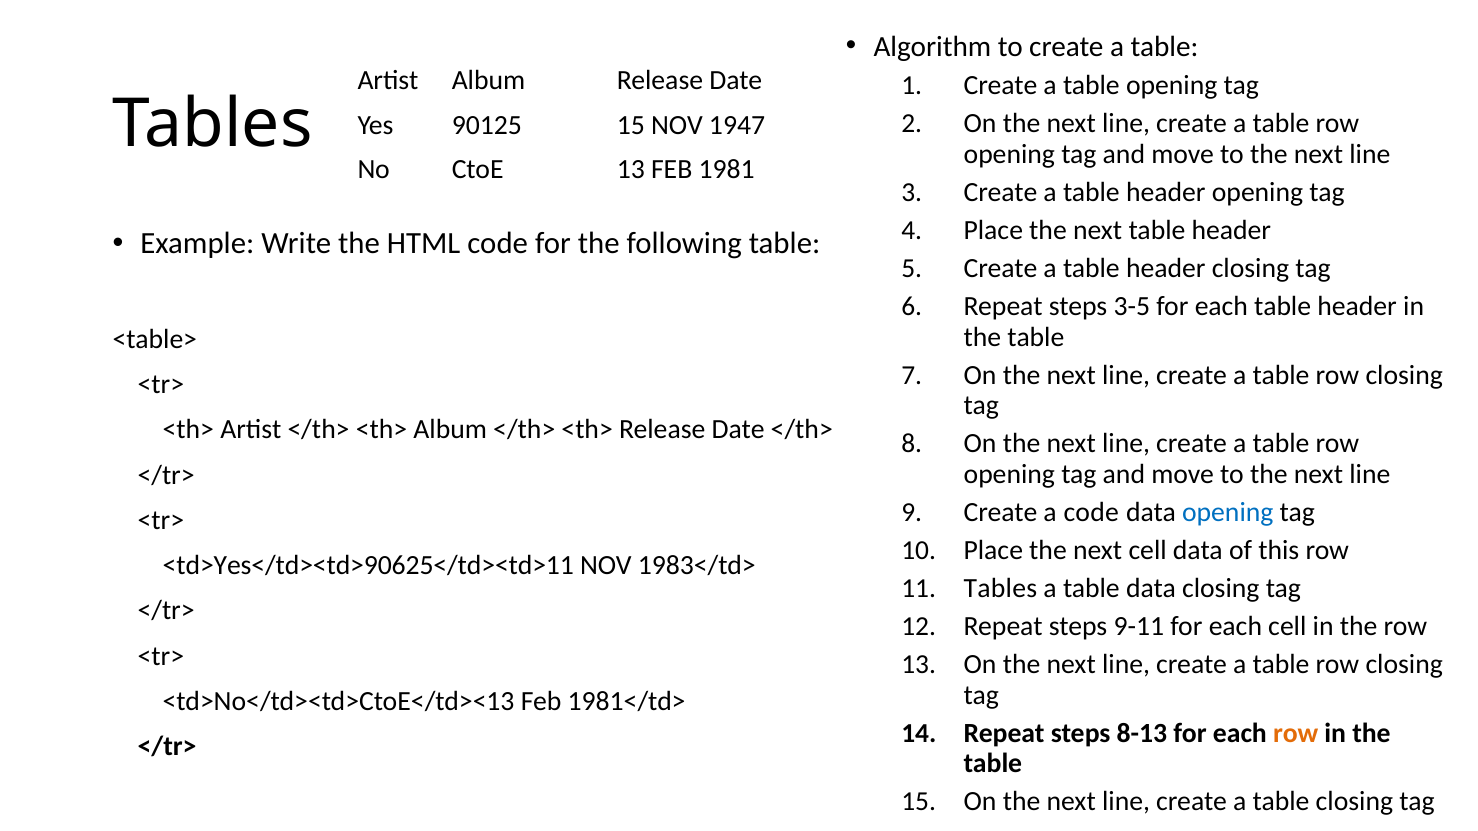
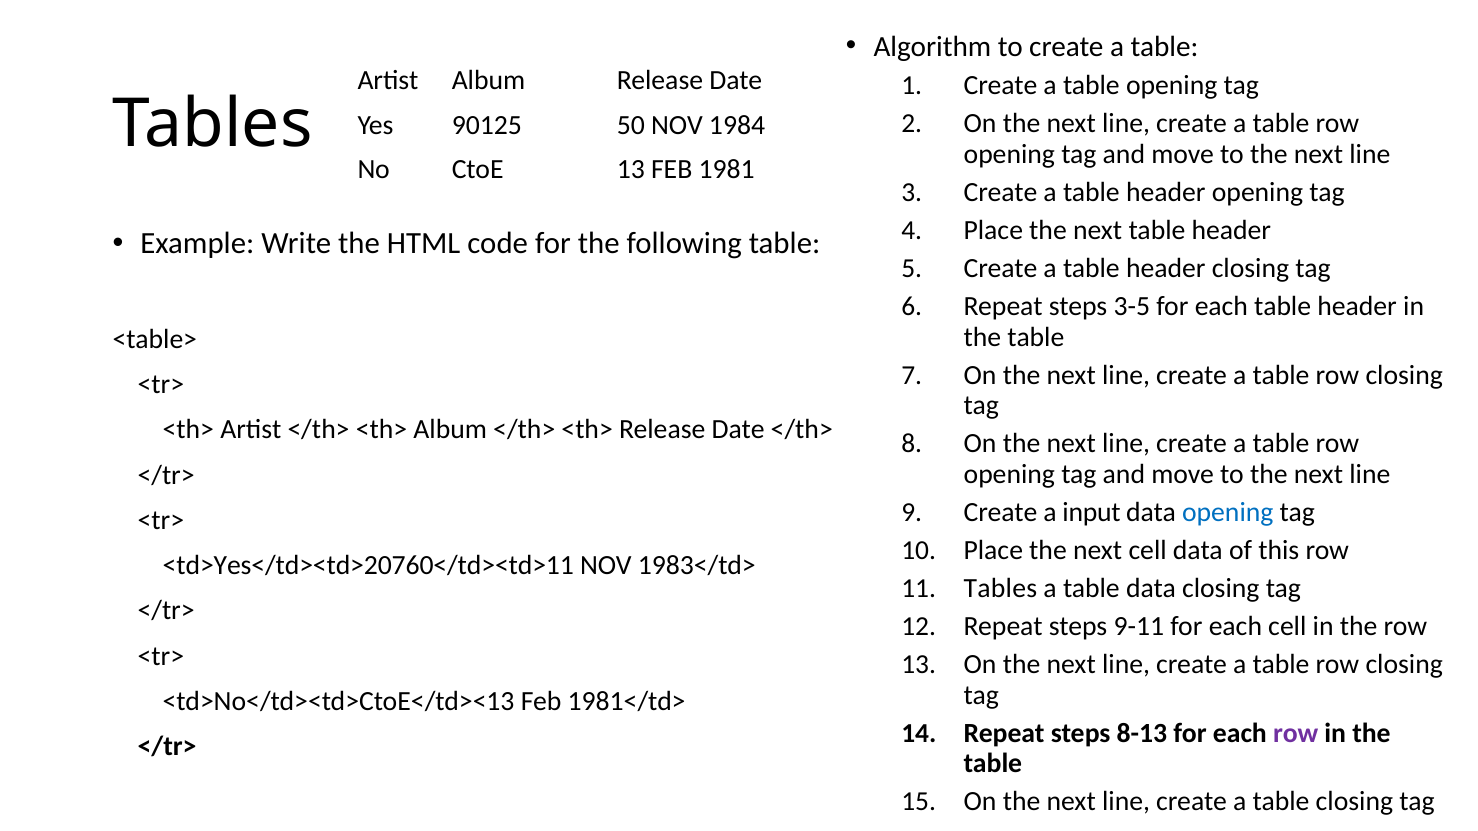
90125 15: 15 -> 50
1947: 1947 -> 1984
a code: code -> input
<td>Yes</td><td>90625</td><td>11: <td>Yes</td><td>90625</td><td>11 -> <td>Yes</td><td>20760</td><td>11
row at (1296, 734) colour: orange -> purple
